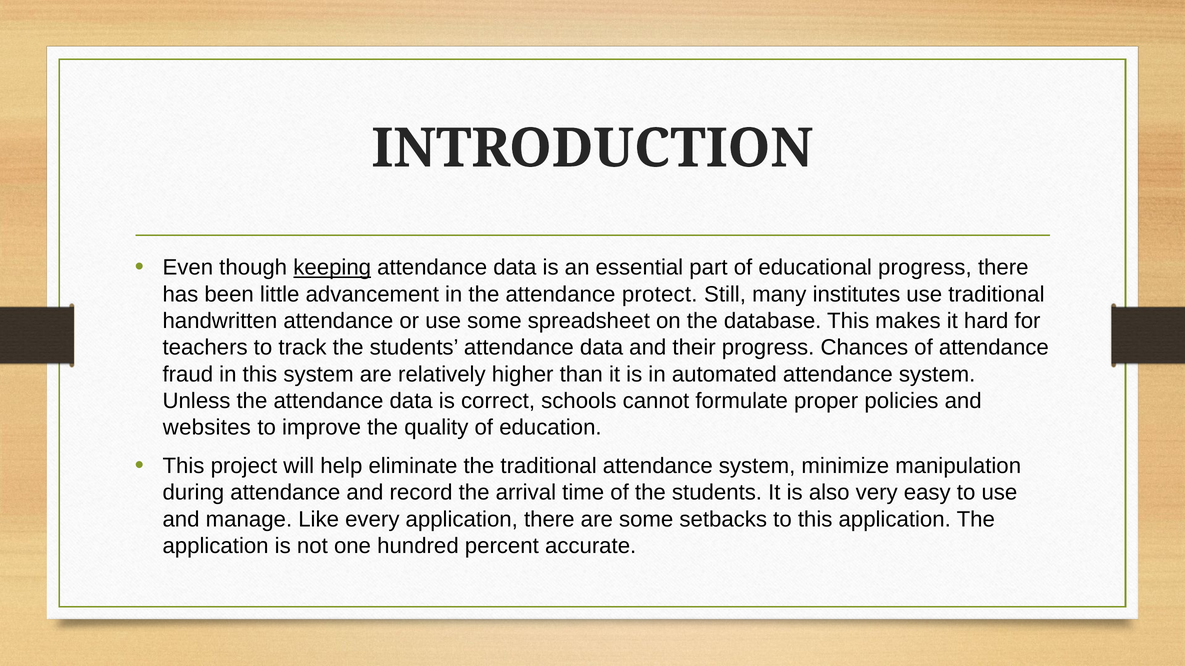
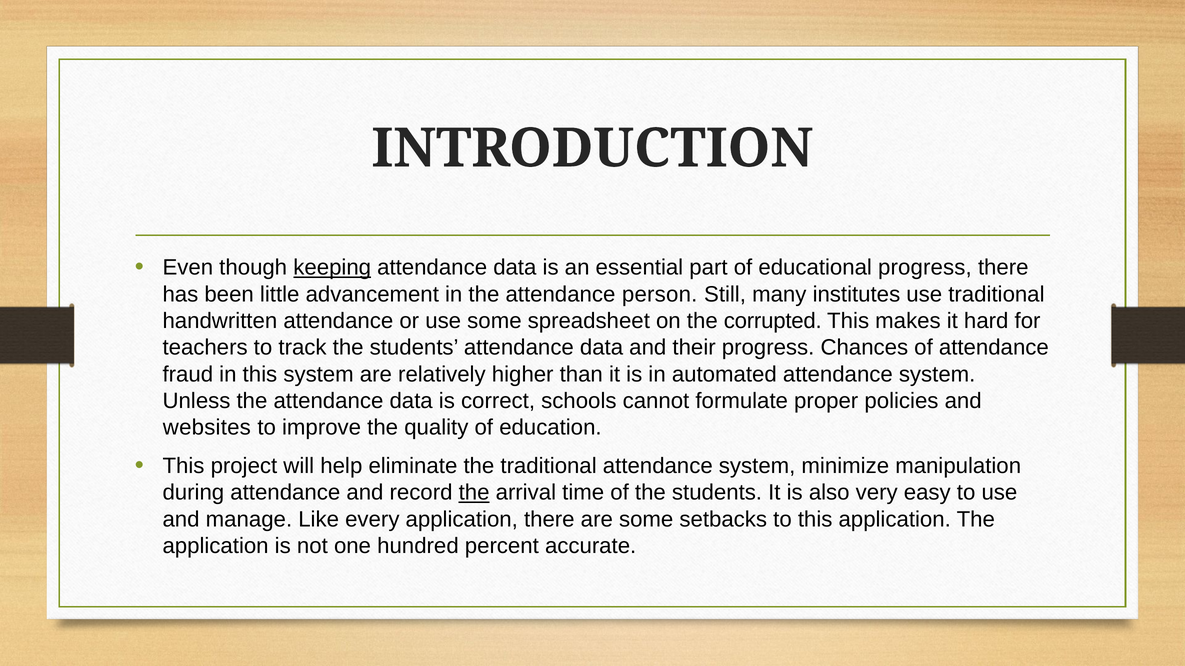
protect: protect -> person
database: database -> corrupted
the at (474, 493) underline: none -> present
